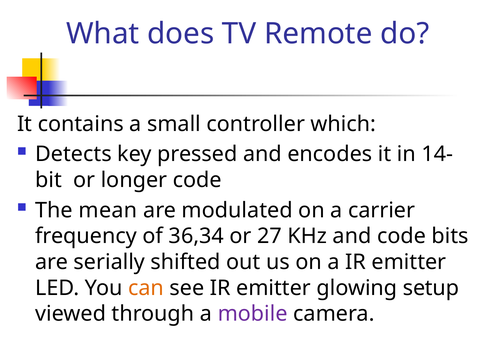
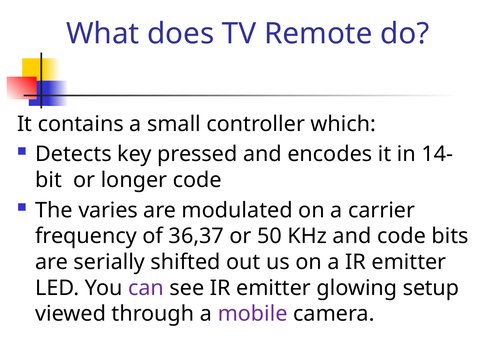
mean: mean -> varies
36,34: 36,34 -> 36,37
27: 27 -> 50
can colour: orange -> purple
